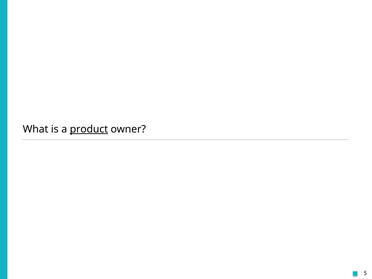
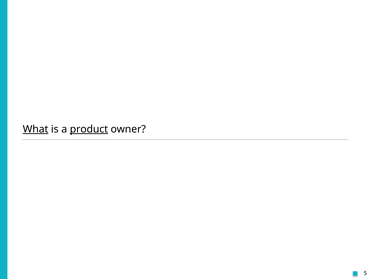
What underline: none -> present
